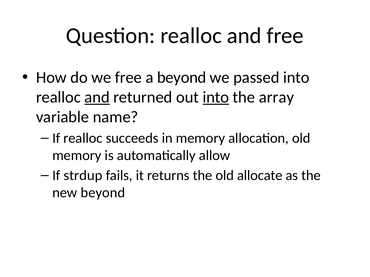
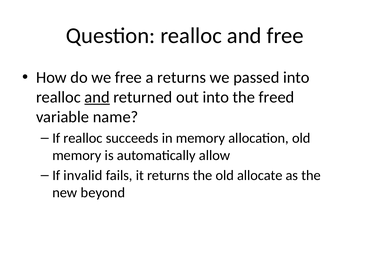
a beyond: beyond -> returns
into at (216, 97) underline: present -> none
array: array -> freed
strdup: strdup -> invalid
